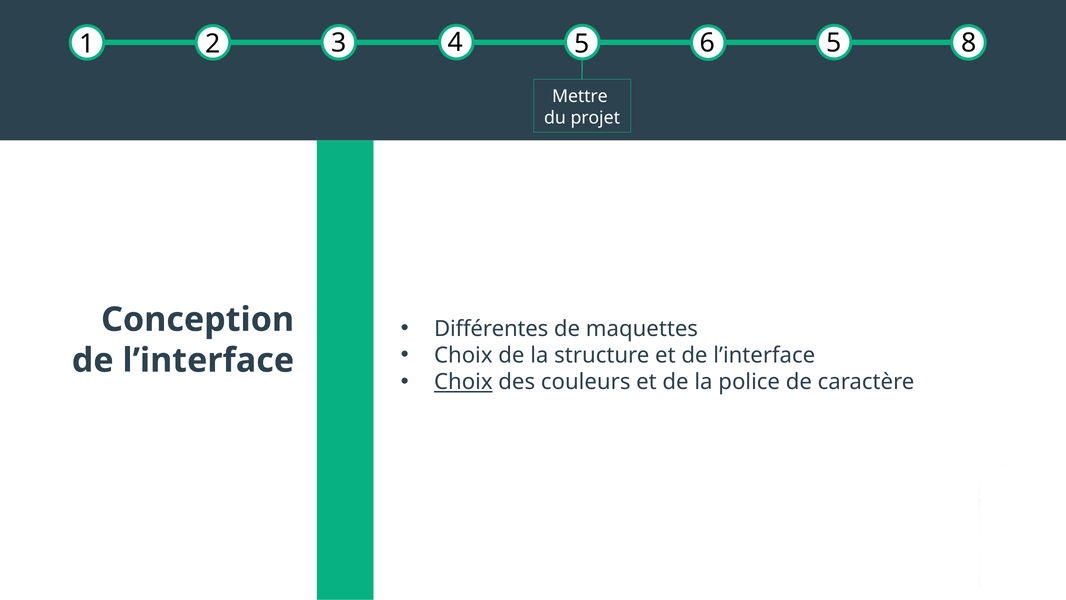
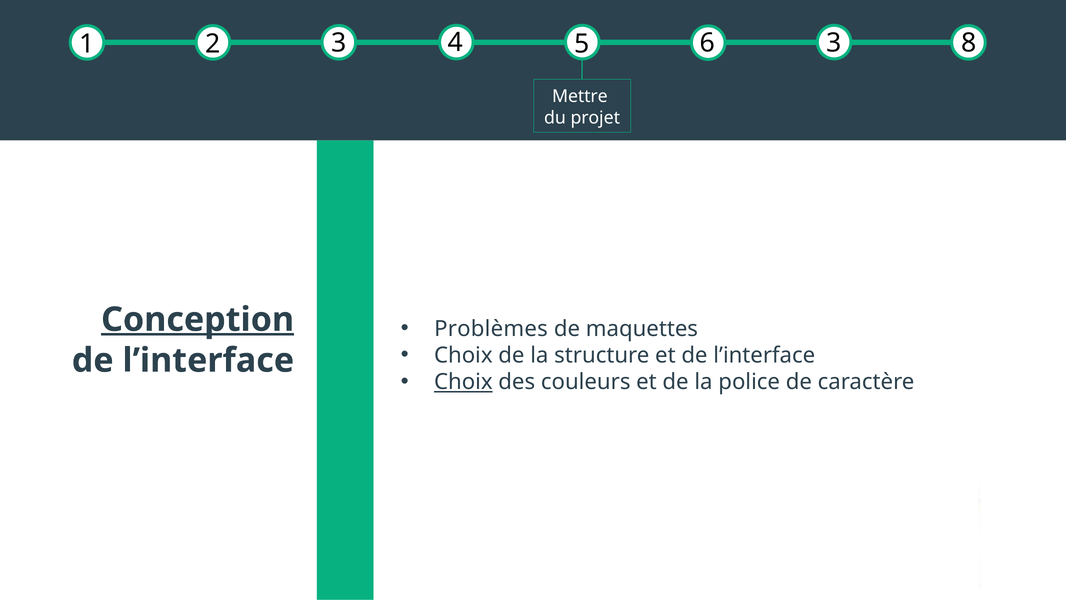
6 5: 5 -> 3
Conception underline: none -> present
Différentes: Différentes -> Problèmes
